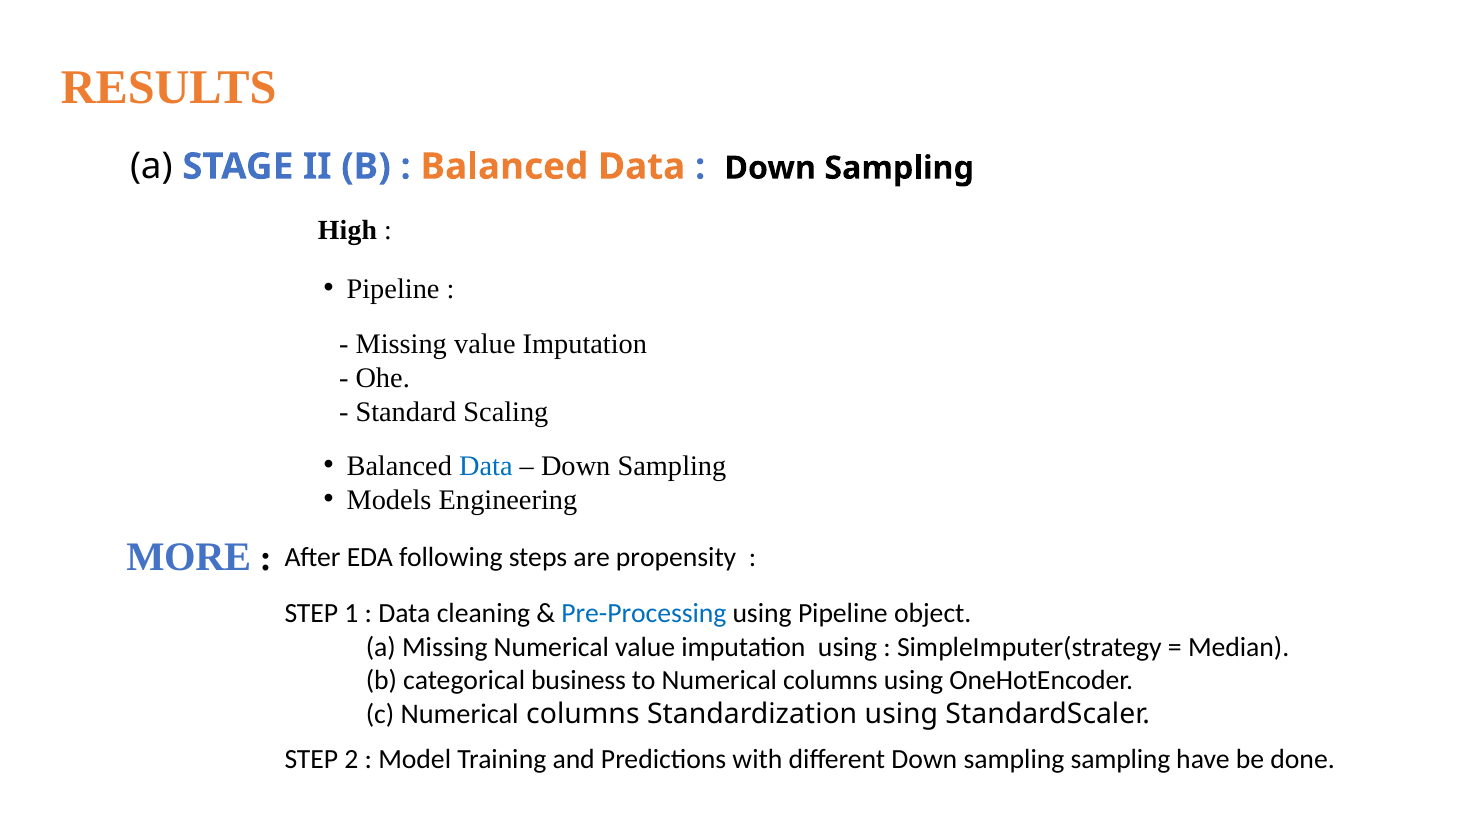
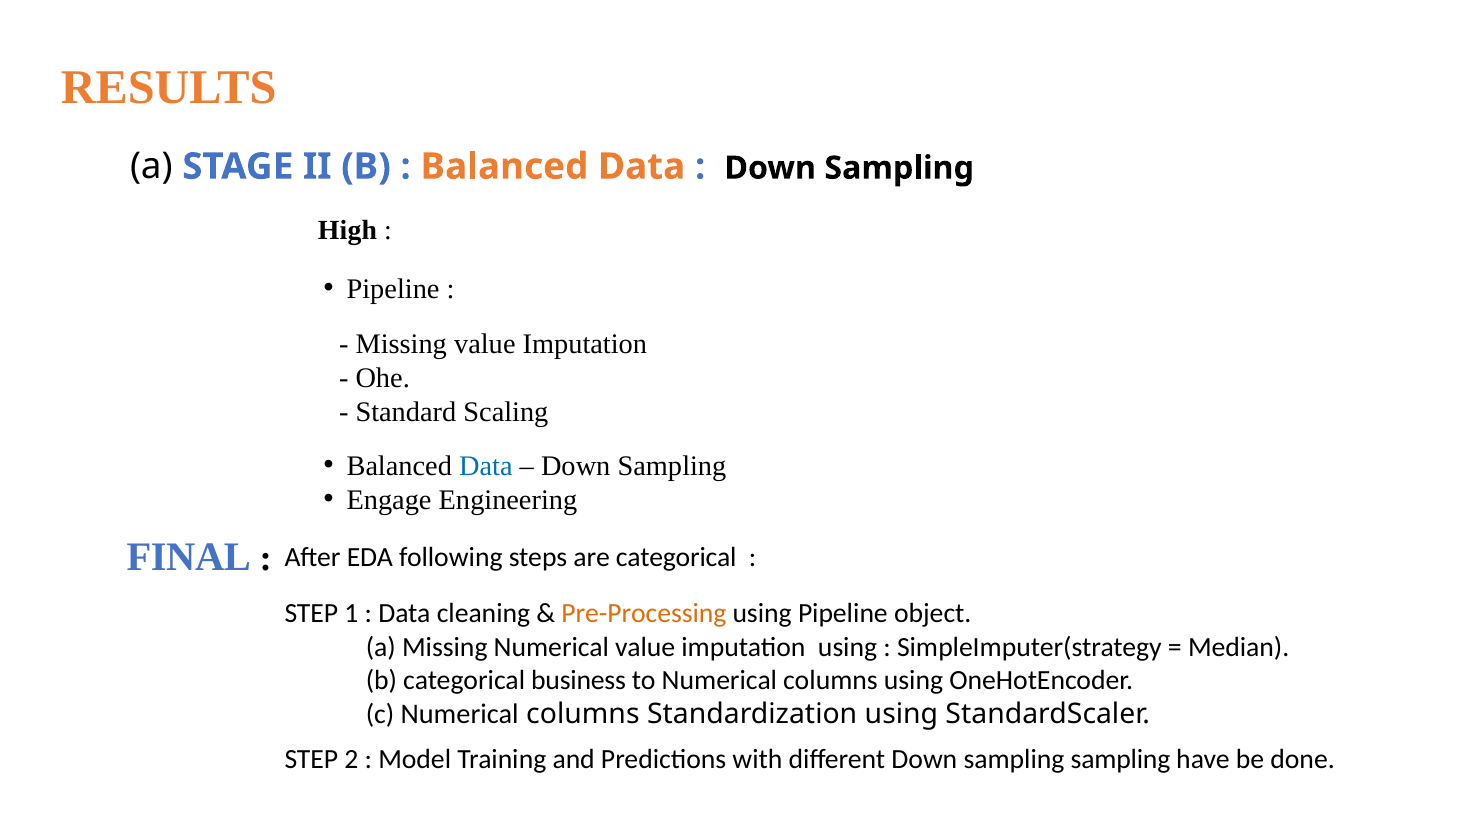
Models: Models -> Engage
MORE: MORE -> FINAL
are propensity: propensity -> categorical
Pre-Processing colour: blue -> orange
